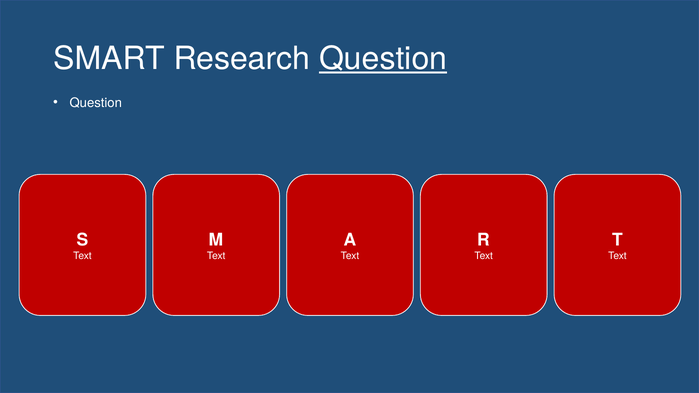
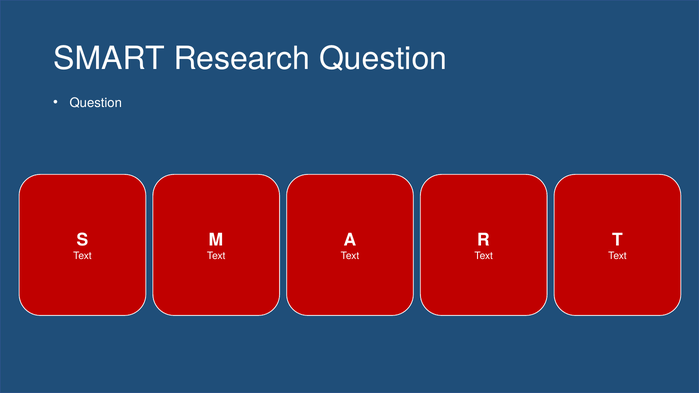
Question at (383, 59) underline: present -> none
